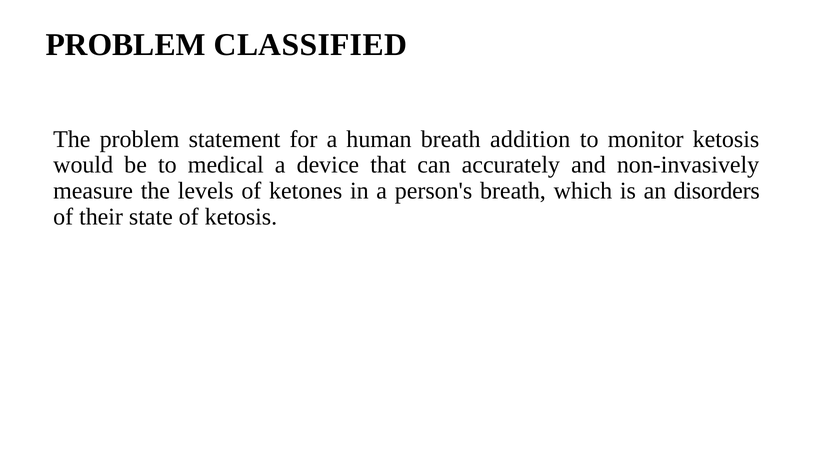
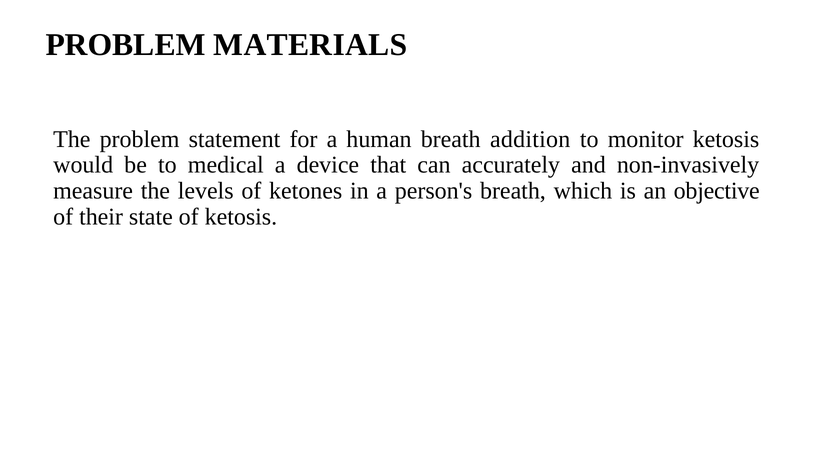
CLASSIFIED: CLASSIFIED -> MATERIALS
disorders: disorders -> objective
